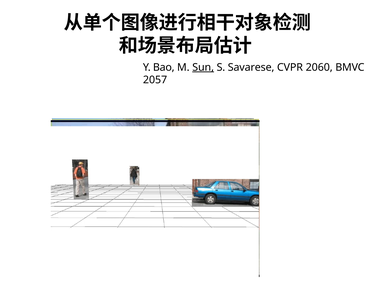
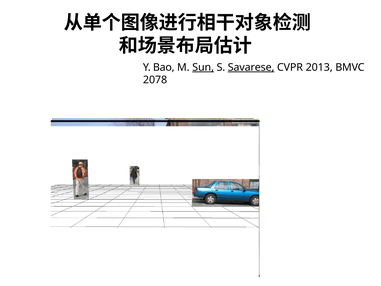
Savarese underline: none -> present
2060: 2060 -> 2013
2057: 2057 -> 2078
